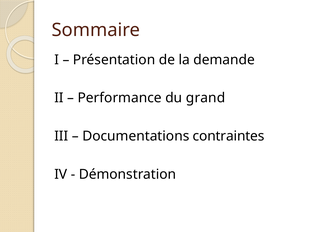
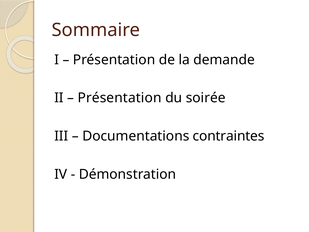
Performance at (120, 98): Performance -> Présentation
grand: grand -> soirée
